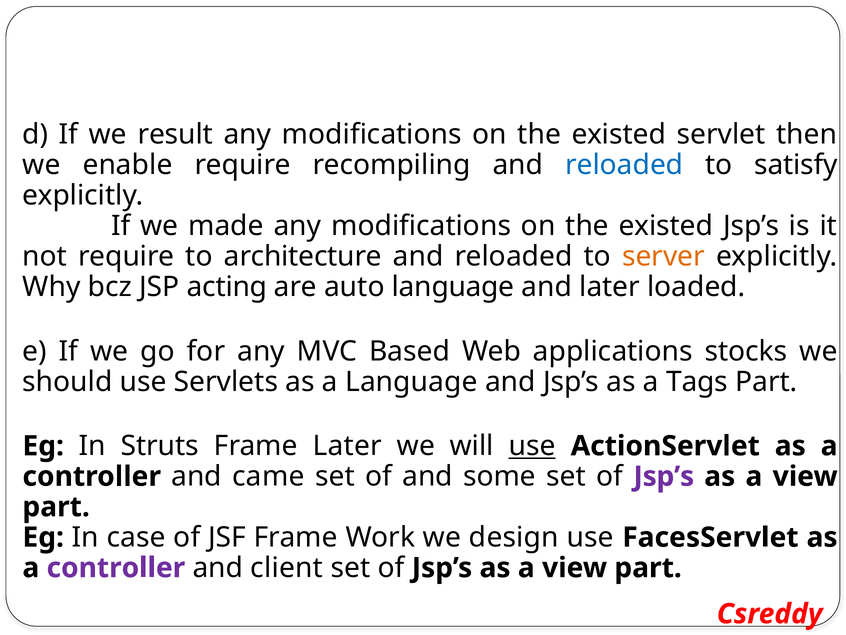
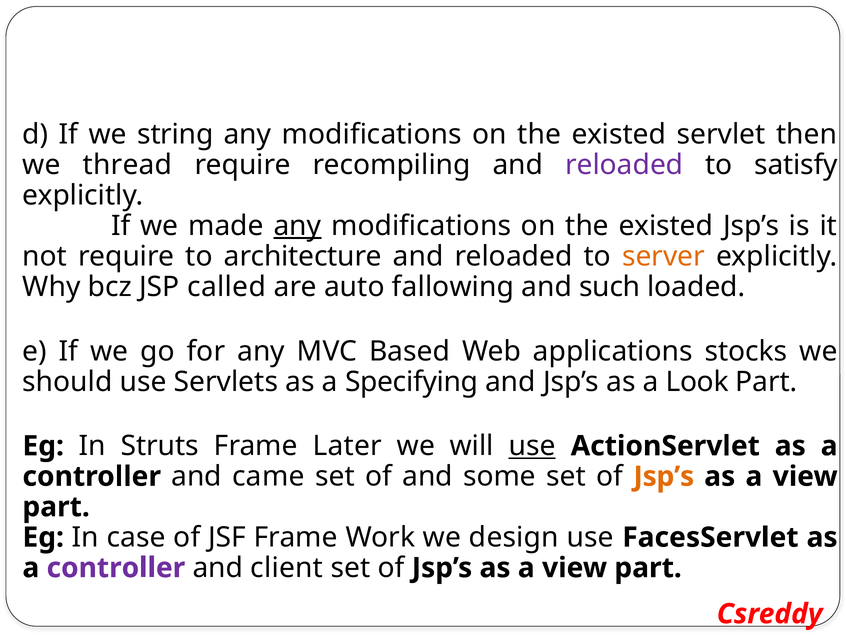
result: result -> string
enable: enable -> thread
reloaded at (624, 165) colour: blue -> purple
any at (297, 226) underline: none -> present
acting: acting -> called
auto language: language -> fallowing
and later: later -> such
a Language: Language -> Specifying
Tags: Tags -> Look
Jsp’s at (664, 476) colour: purple -> orange
